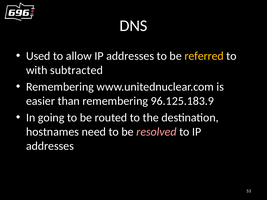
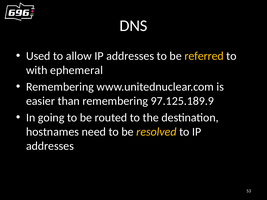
subtracted: subtracted -> ephemeral
96.125.183.9: 96.125.183.9 -> 97.125.189.9
resolved colour: pink -> yellow
